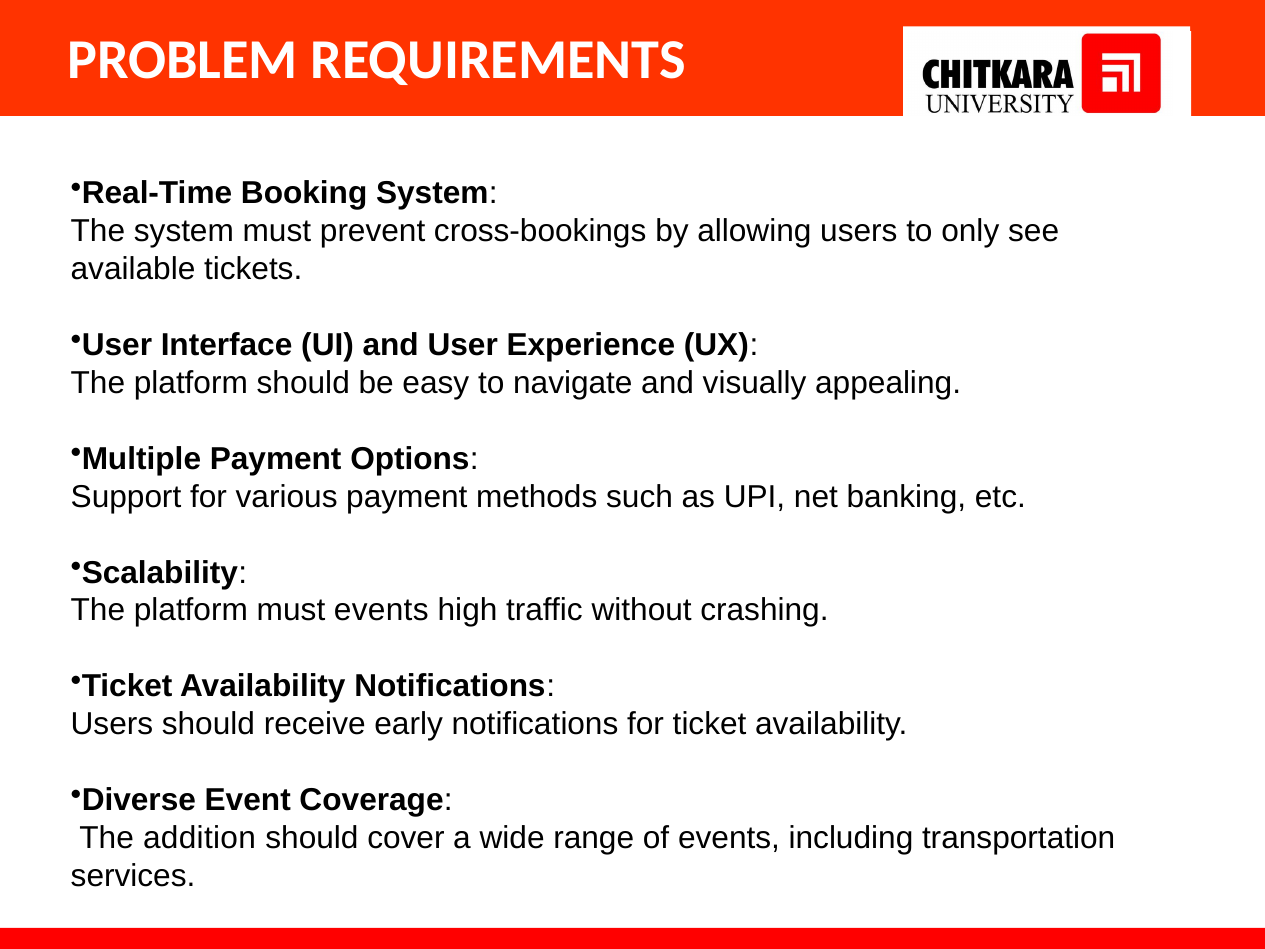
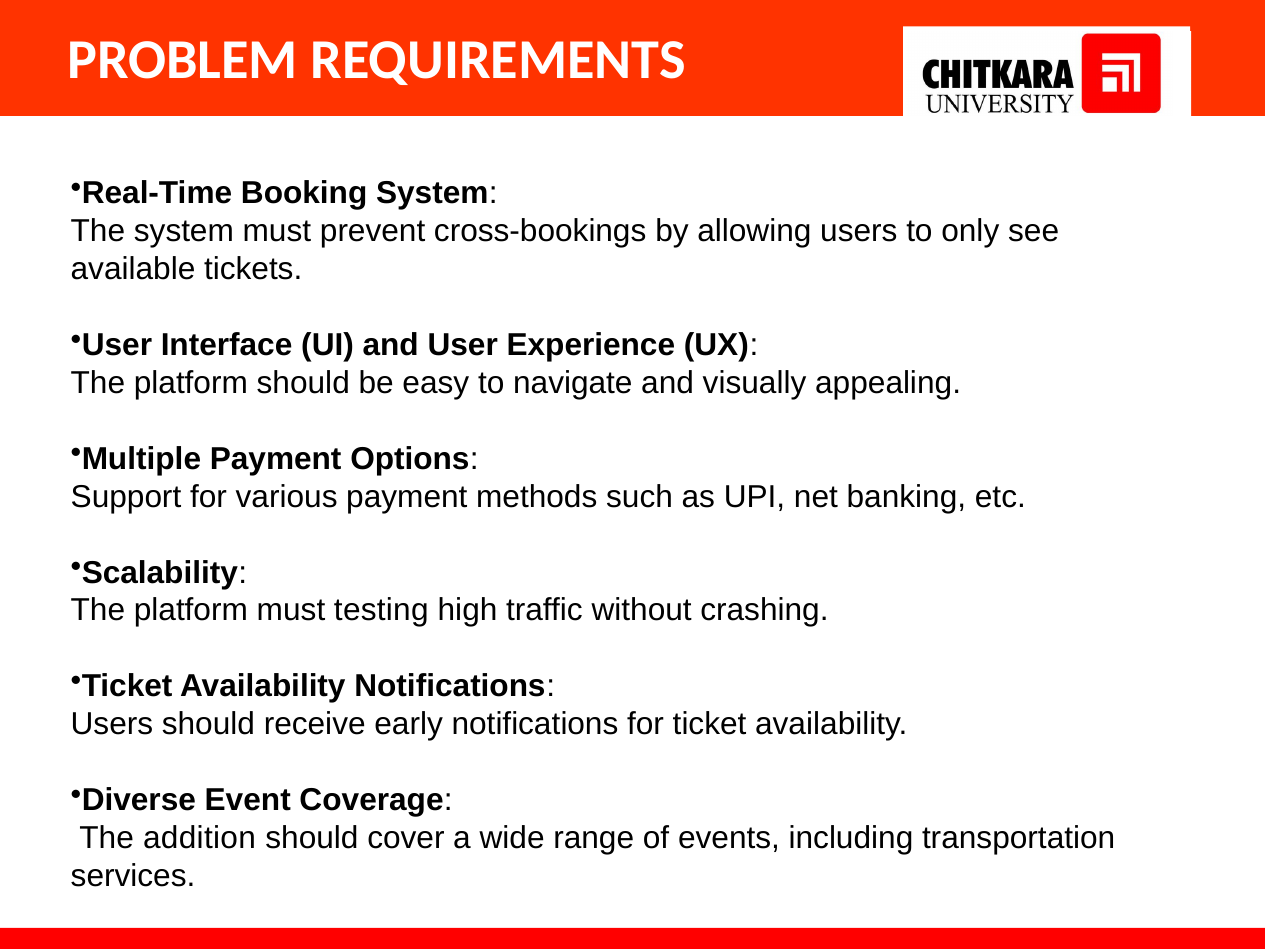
must events: events -> testing
